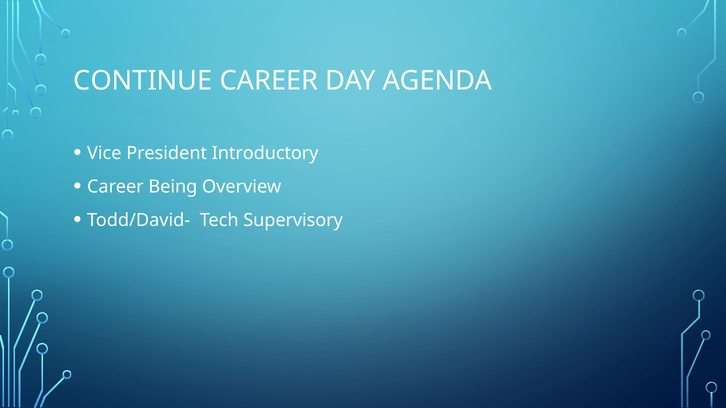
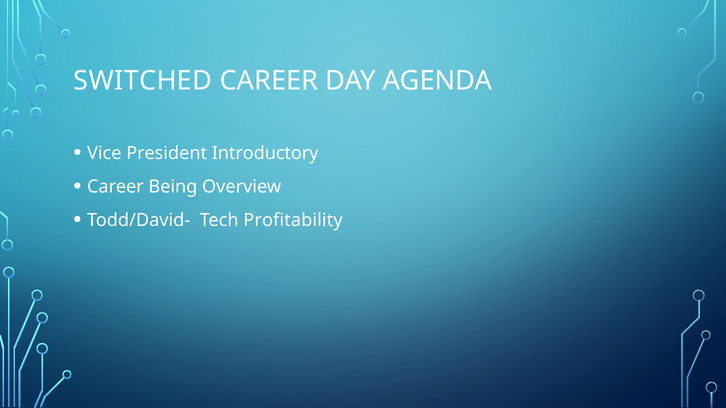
CONTINUE: CONTINUE -> SWITCHED
Supervisory: Supervisory -> Profitability
